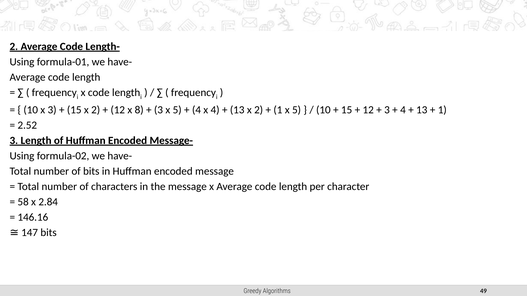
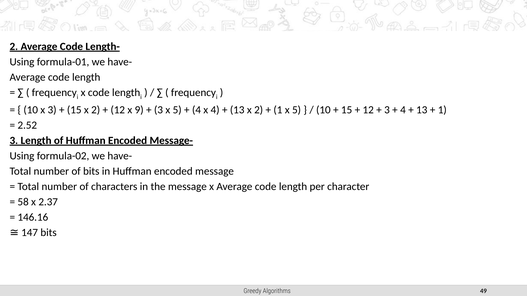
8: 8 -> 9
2.84: 2.84 -> 2.37
